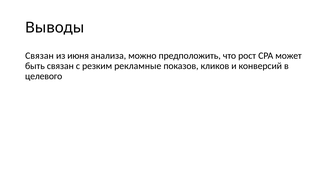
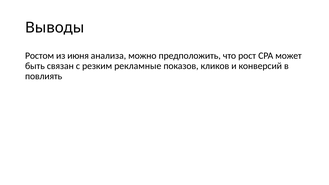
Связан at (39, 56): Связан -> Ростом
целевого: целевого -> повлиять
